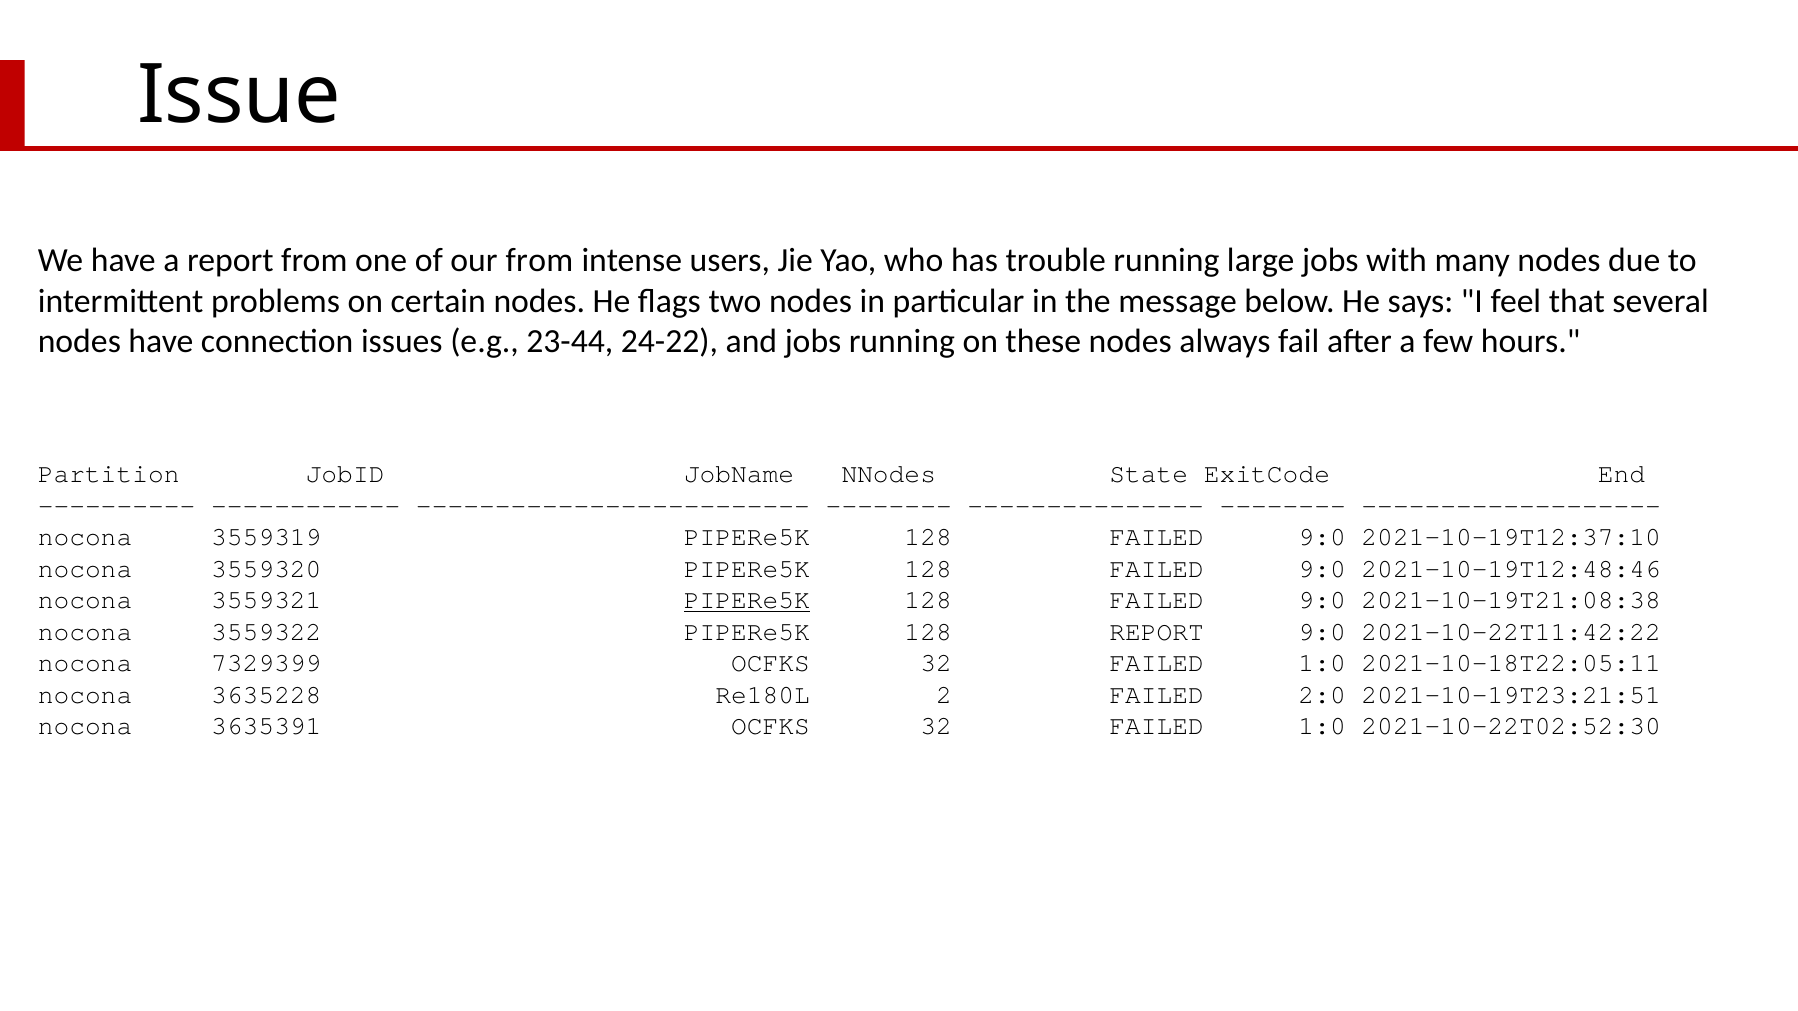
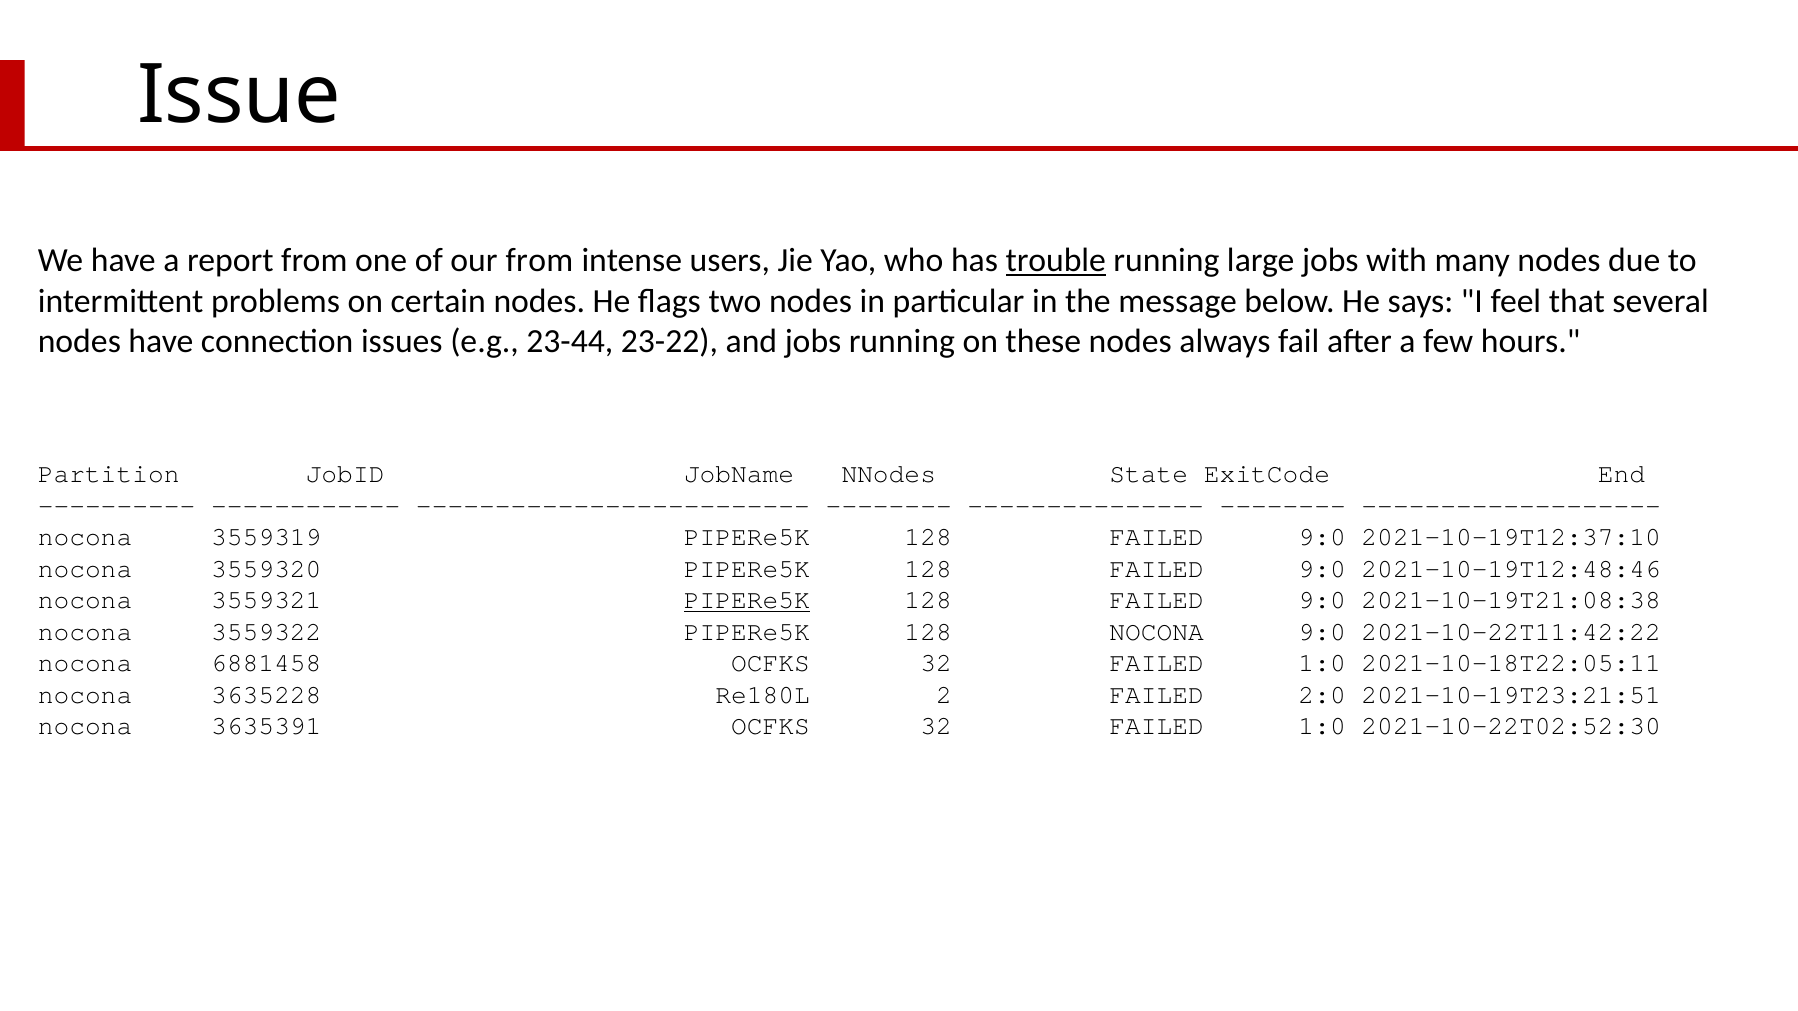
trouble underline: none -> present
24-22: 24-22 -> 23-22
128 REPORT: REPORT -> NOCONA
7329399: 7329399 -> 6881458
